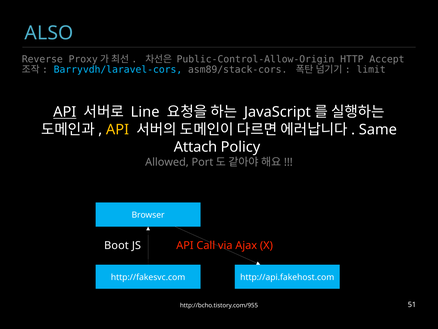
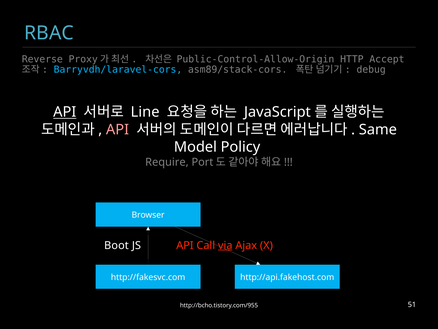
ALSO: ALSO -> RBAC
limit: limit -> debug
API at (118, 129) colour: yellow -> pink
Attach: Attach -> Model
Allowed: Allowed -> Require
via underline: none -> present
